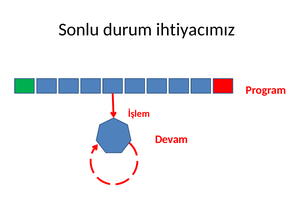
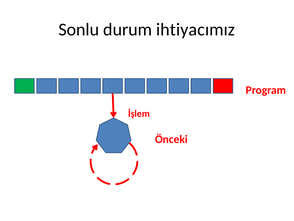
Devam: Devam -> Önceki
